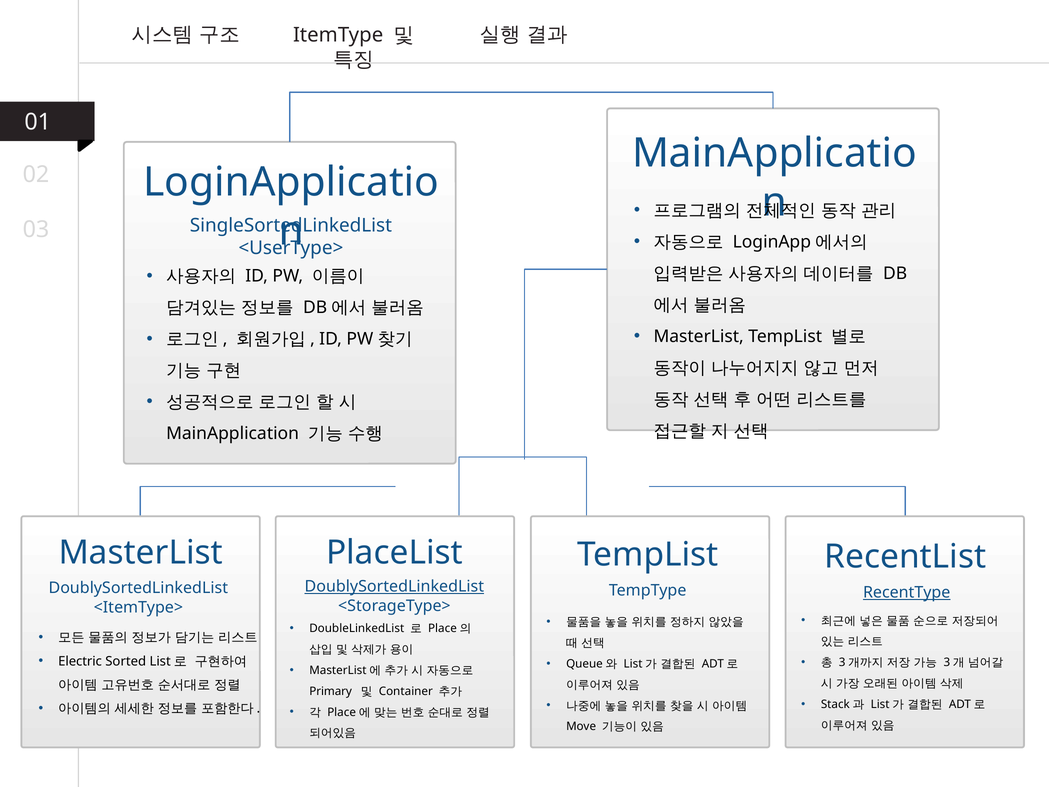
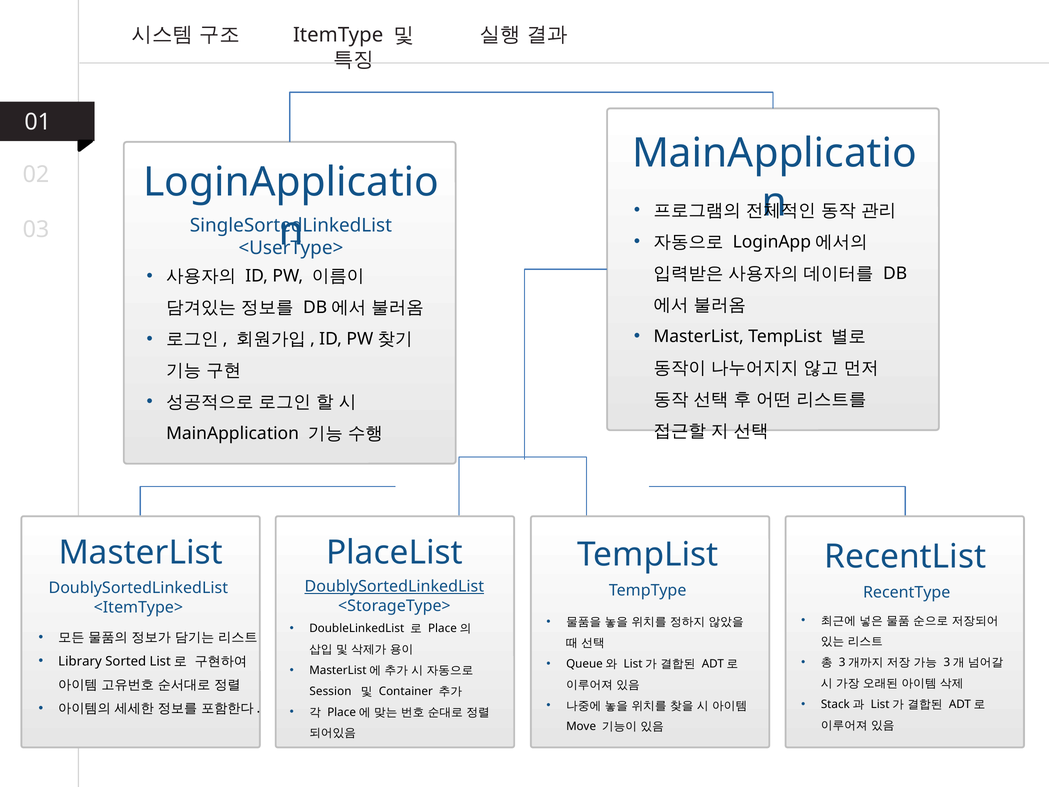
RecentType underline: present -> none
Electric: Electric -> Library
Primary: Primary -> Session
